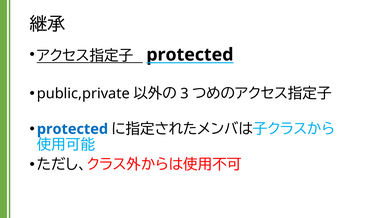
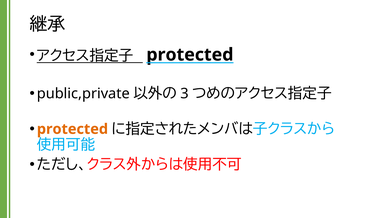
protected at (72, 129) colour: blue -> orange
